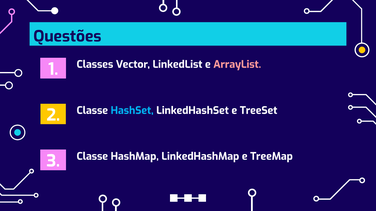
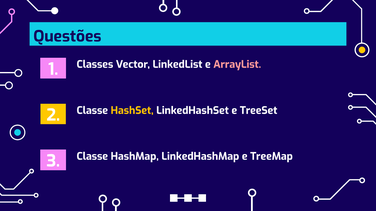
HashSet colour: light blue -> yellow
